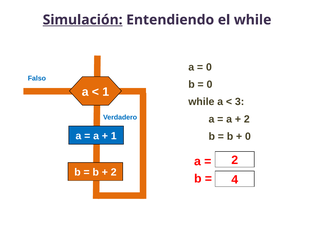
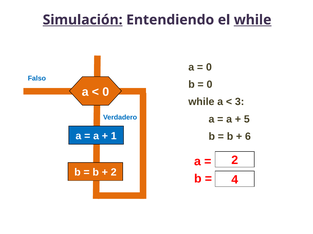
while at (253, 20) underline: none -> present
1 at (106, 92): 1 -> 0
2 at (247, 119): 2 -> 5
0 at (248, 137): 0 -> 6
